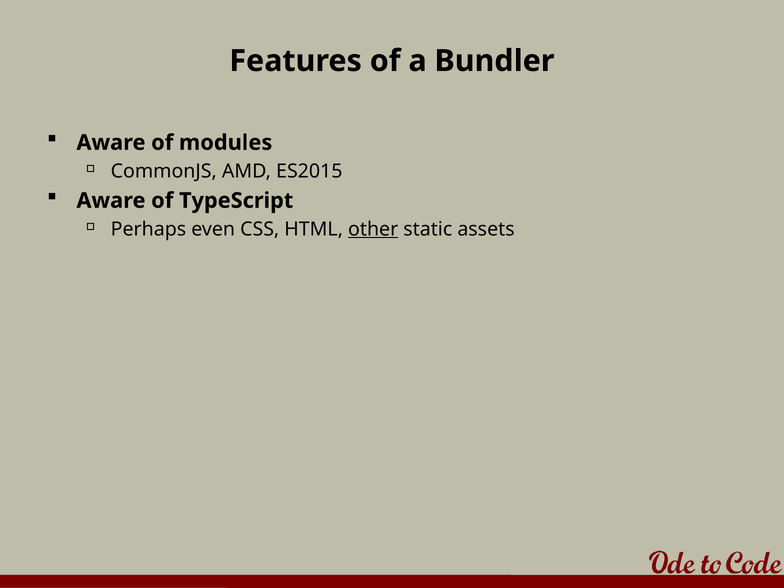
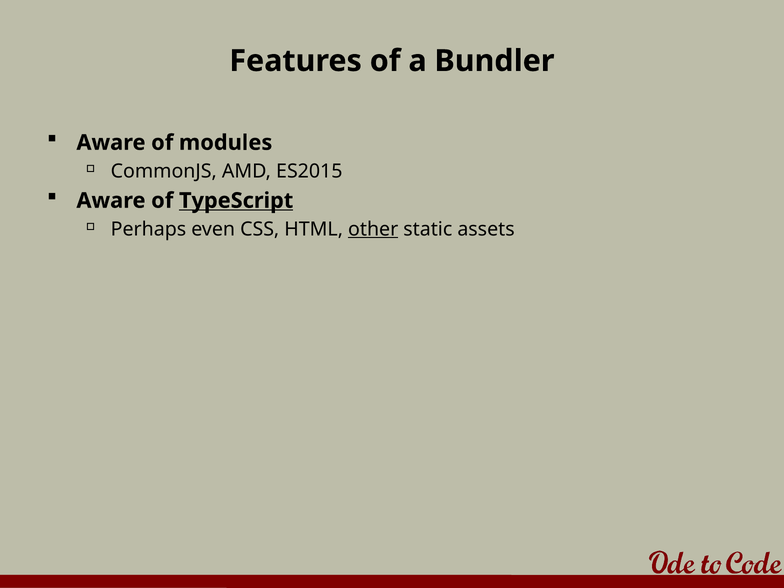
TypeScript underline: none -> present
